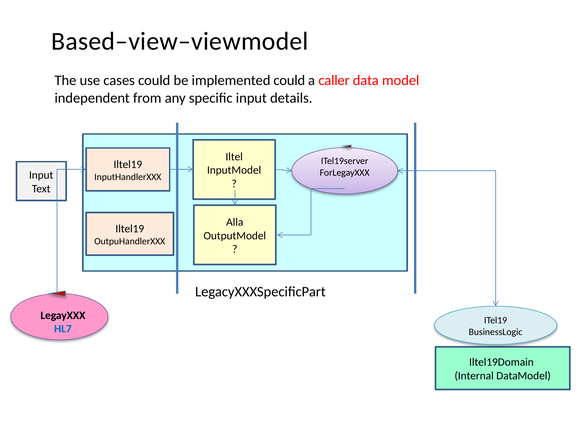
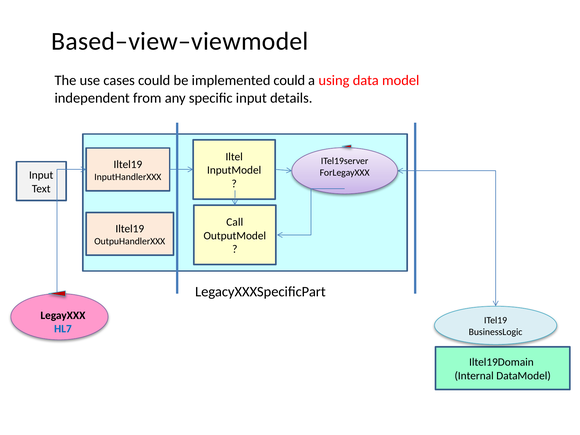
caller: caller -> using
Alla: Alla -> Call
